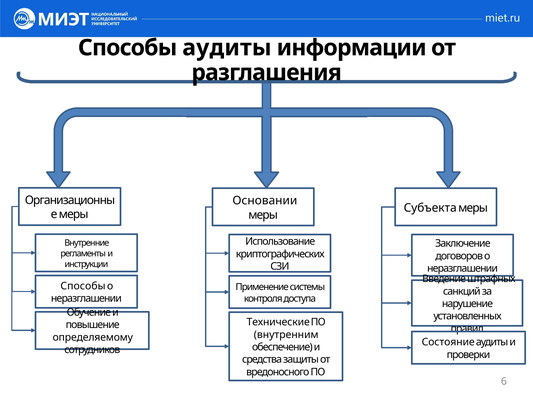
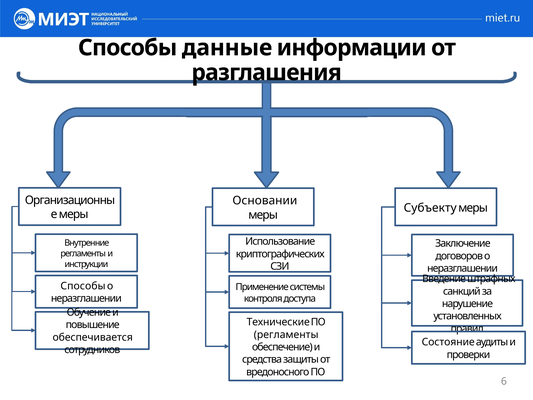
Способы аудиты: аудиты -> данные
Субъекта: Субъекта -> Субъекту
внутренним at (286, 334): внутренним -> регламенты
определяемому: определяемому -> обеспечивается
